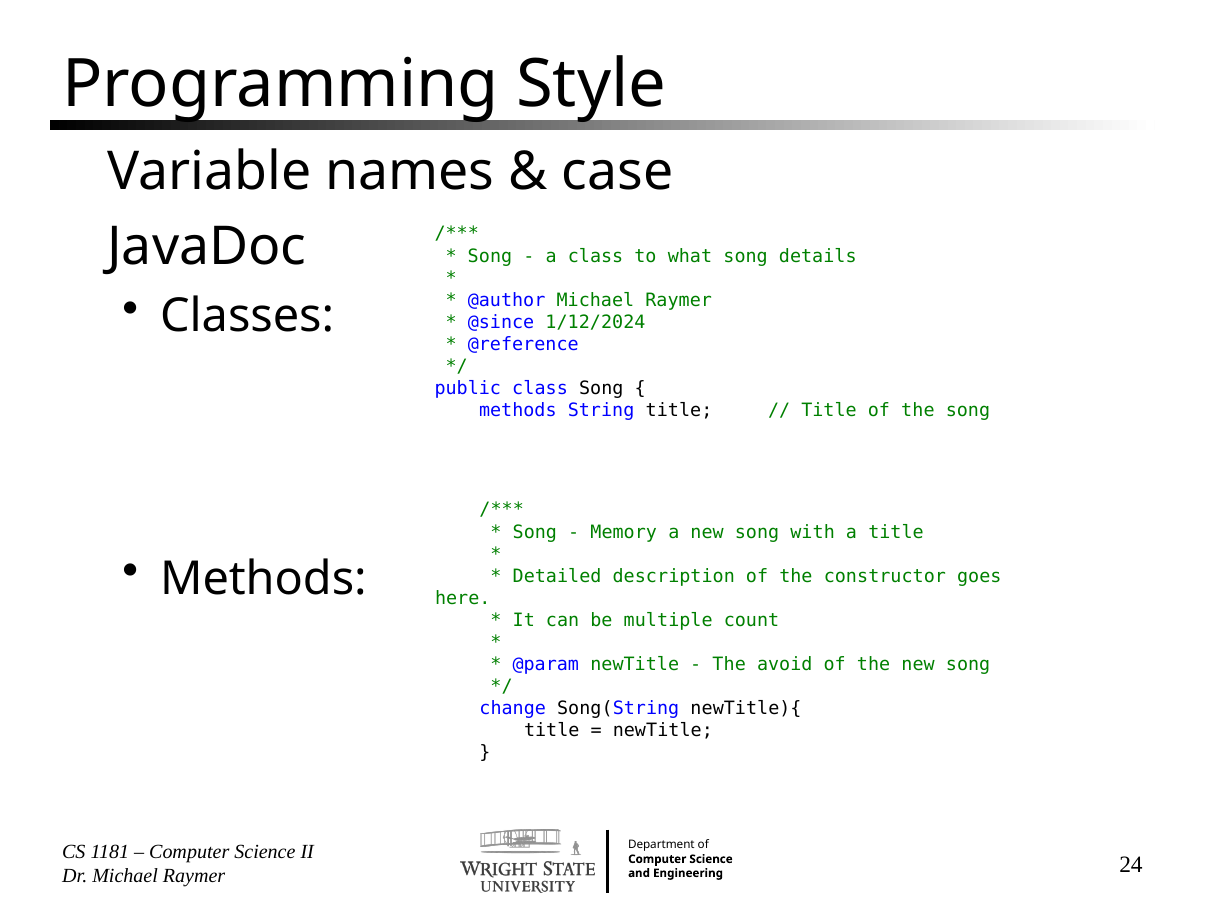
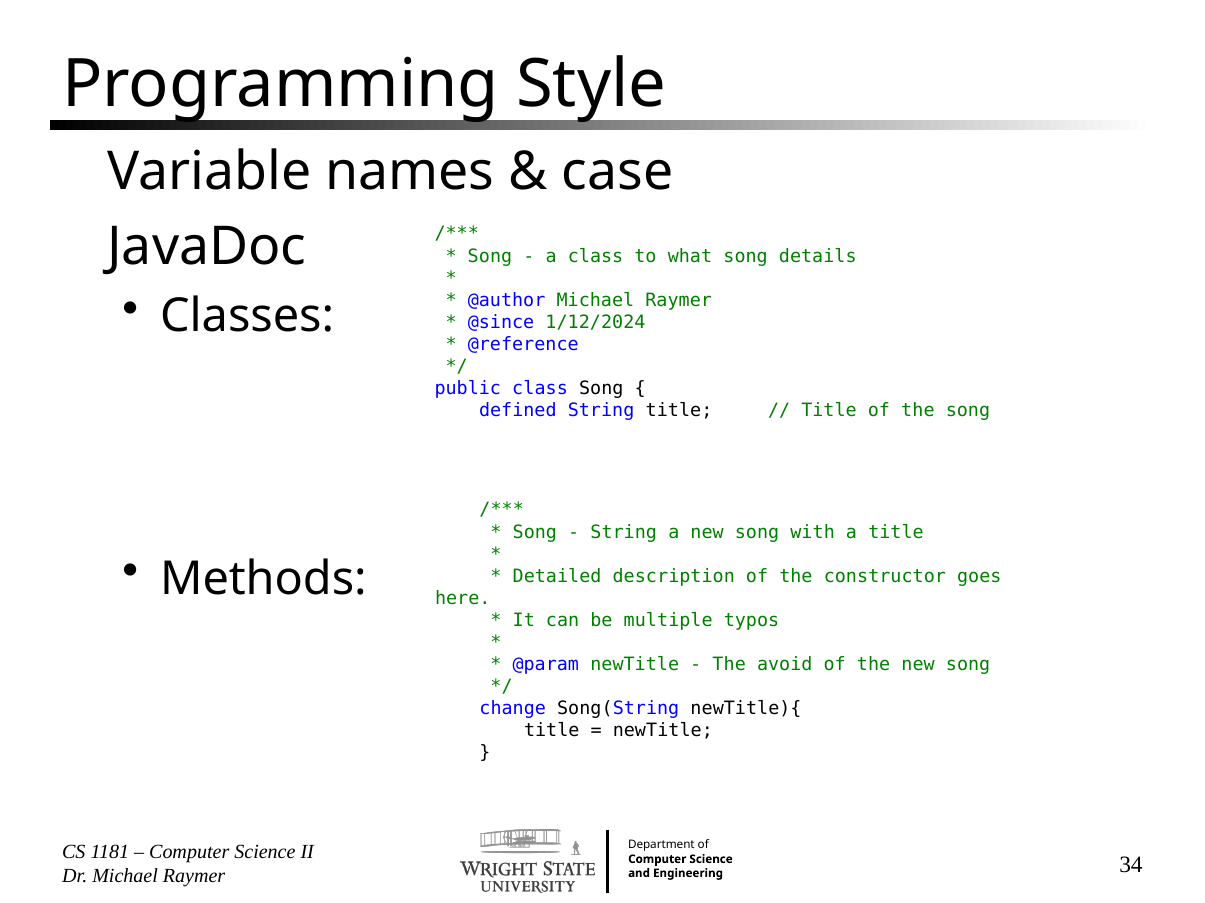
methods at (518, 411): methods -> defined
Memory at (624, 532): Memory -> String
count: count -> typos
24: 24 -> 34
